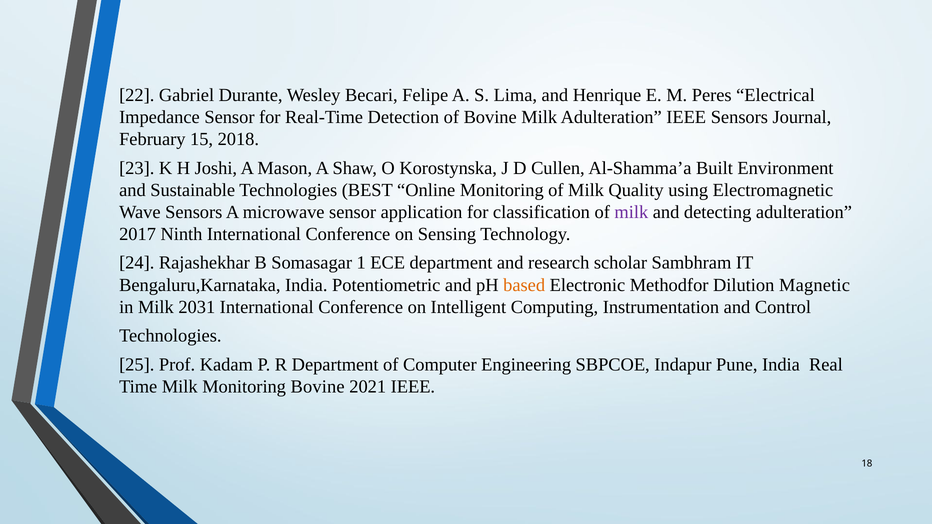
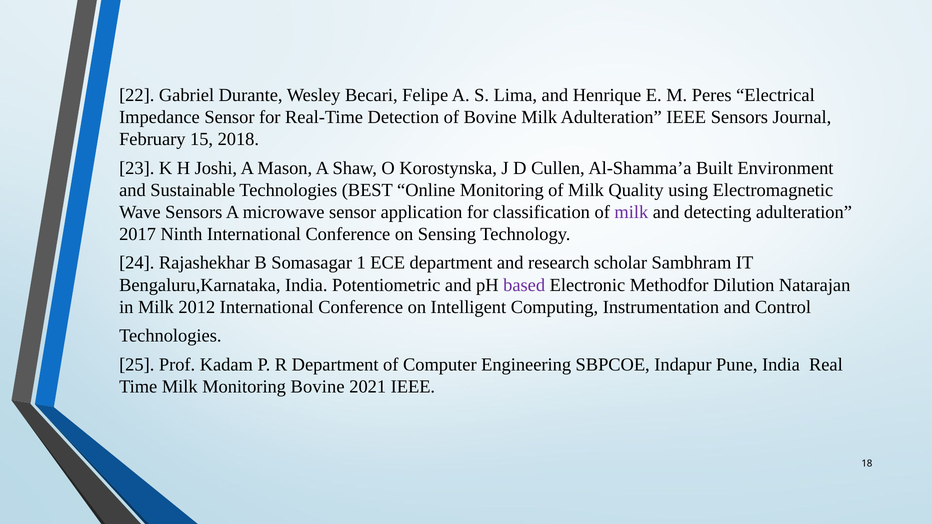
based colour: orange -> purple
Magnetic: Magnetic -> Natarajan
2031: 2031 -> 2012
